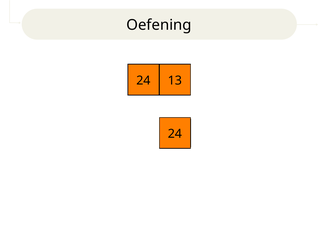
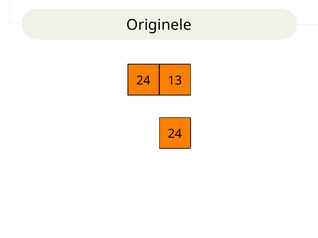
Oefening: Oefening -> Originele
